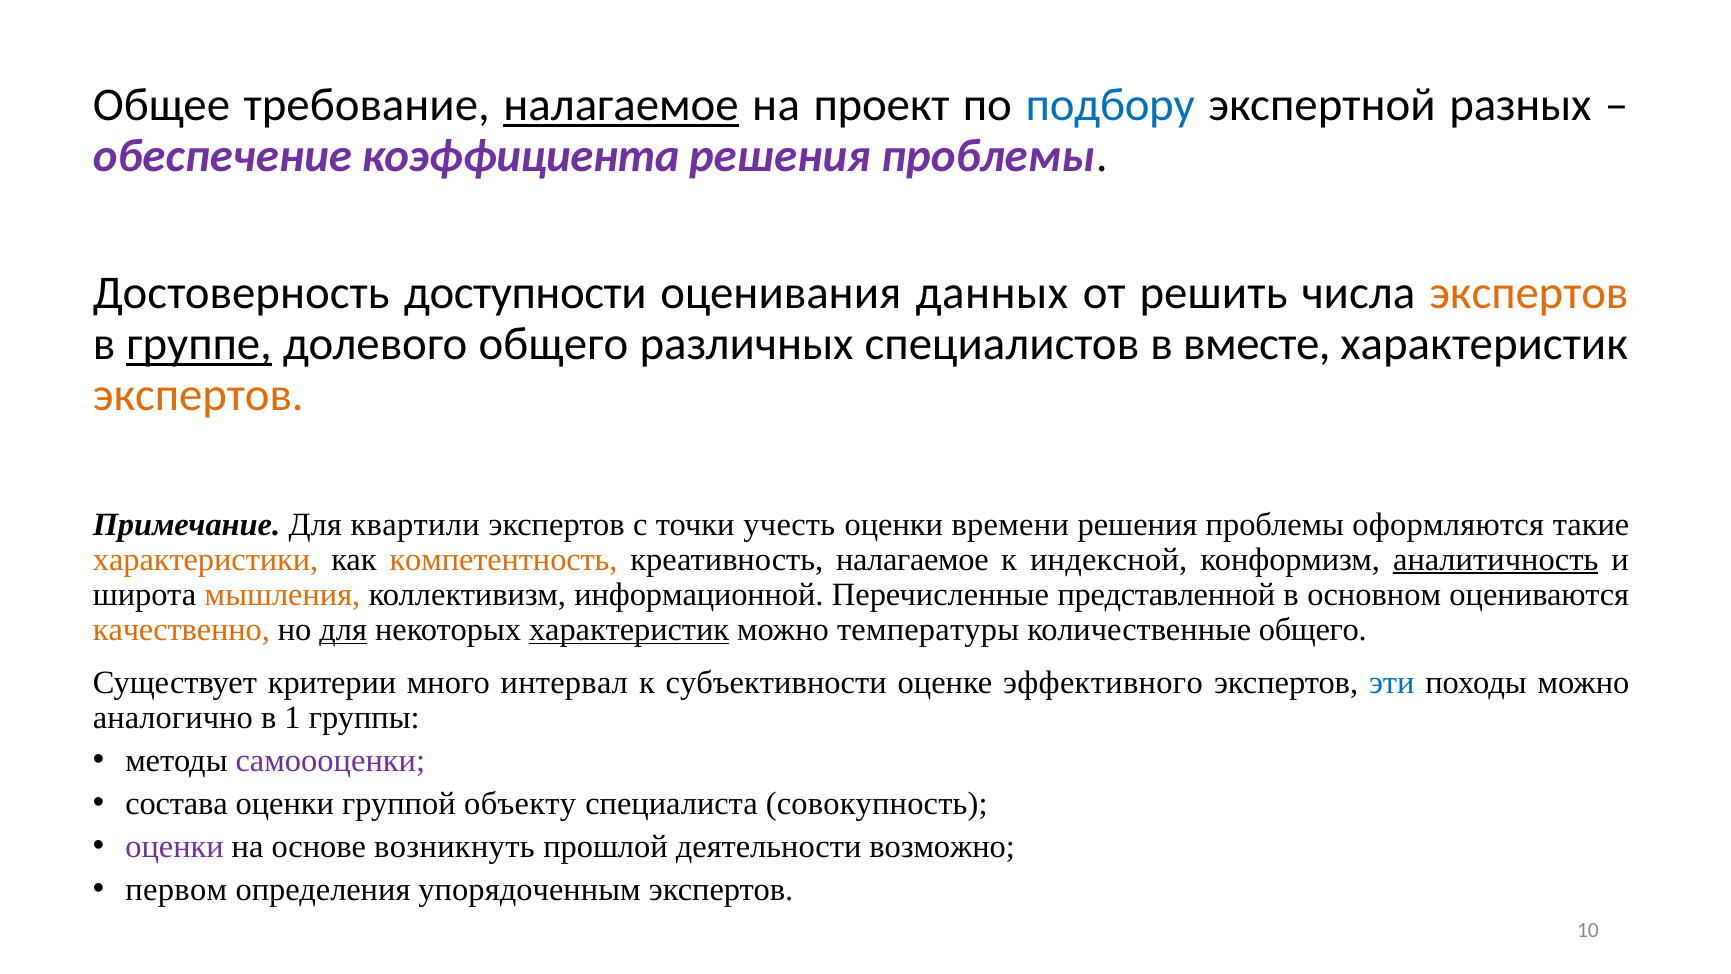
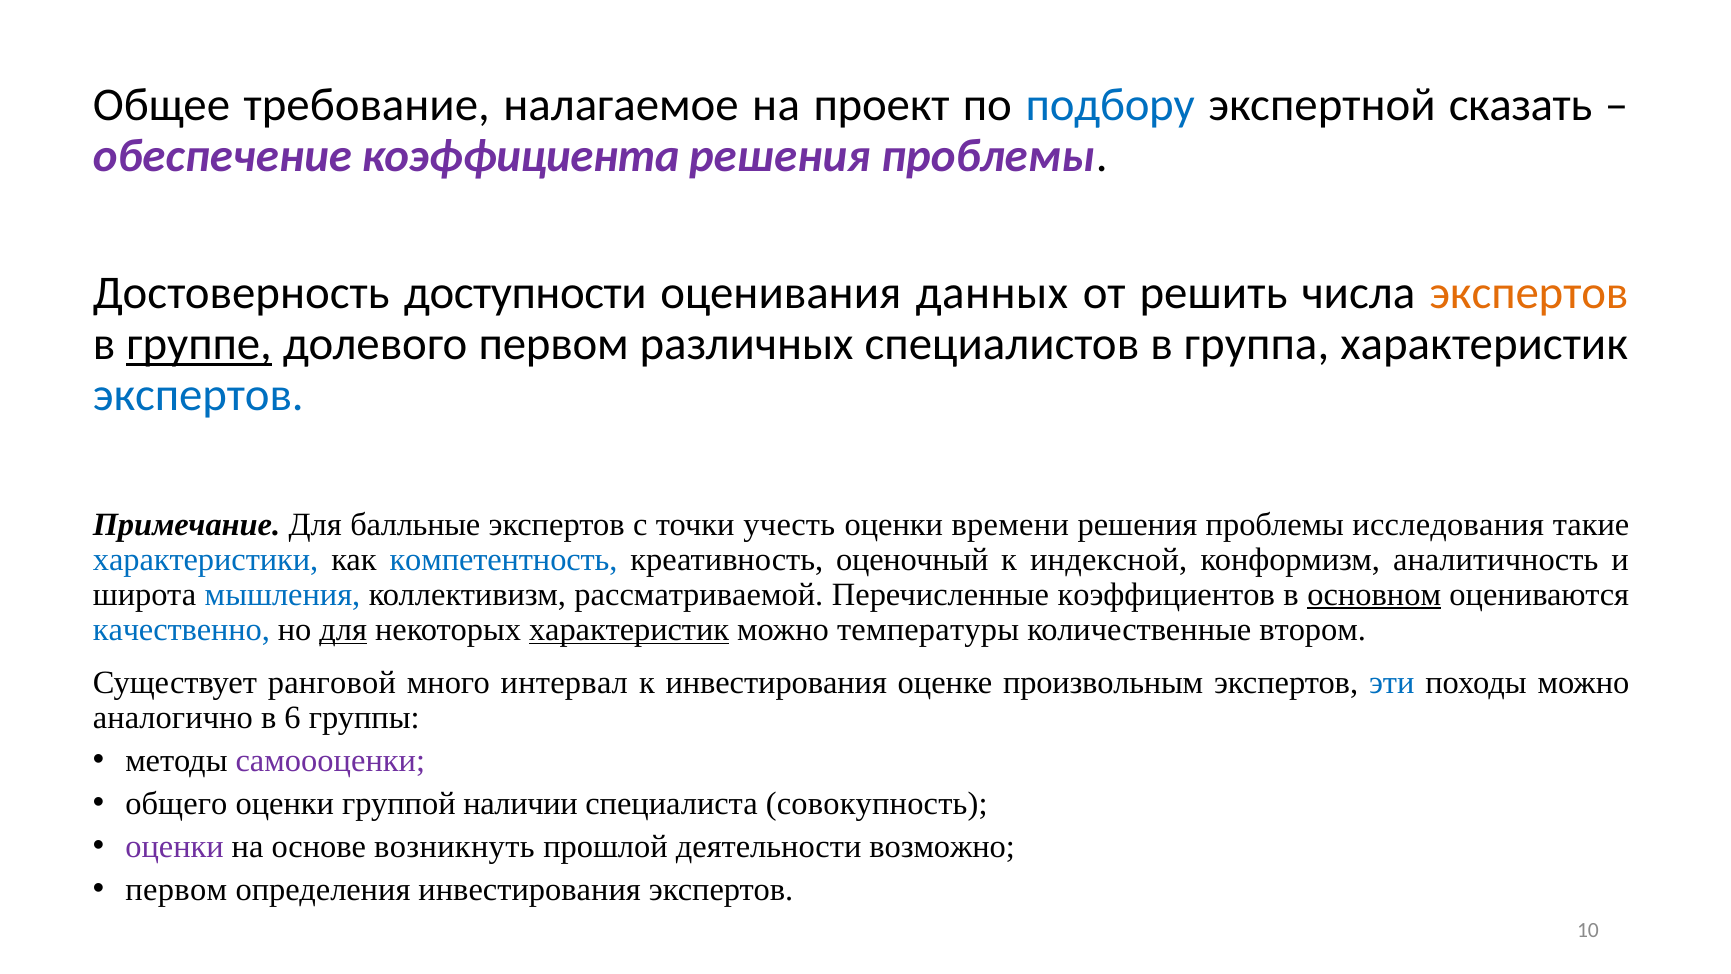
налагаемое at (621, 105) underline: present -> none
разных: разных -> сказать
долевого общего: общего -> первом
вместе: вместе -> группа
экспертов at (198, 394) colour: orange -> blue
квартили: квартили -> балльные
оформляются: оформляются -> исследования
характеристики colour: orange -> blue
компетентность colour: orange -> blue
креативность налагаемое: налагаемое -> оценочный
аналитичность underline: present -> none
мышления colour: orange -> blue
информационной: информационной -> рассматриваемой
представленной: представленной -> коэффициентов
основном underline: none -> present
качественно colour: orange -> blue
количественные общего: общего -> втором
критерии: критерии -> ранговой
к субъективности: субъективности -> инвестирования
эффективного: эффективного -> произвольным
1: 1 -> 6
состава: состава -> общего
объекту: объекту -> наличии
определения упорядоченным: упорядоченным -> инвестирования
